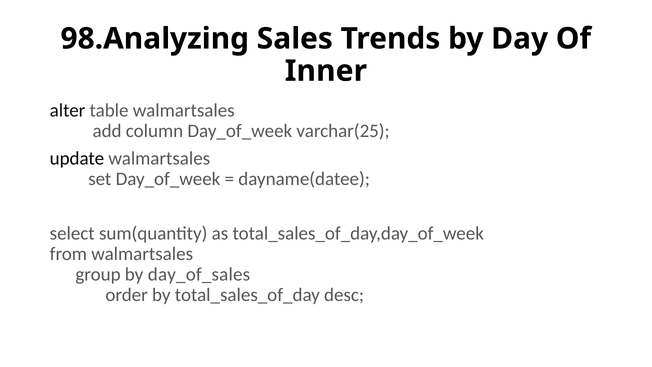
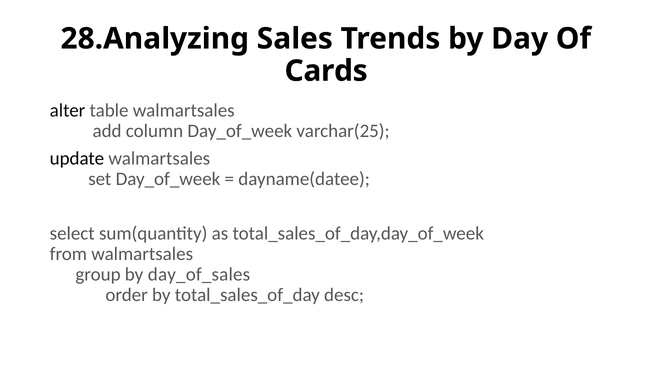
98.Analyzing: 98.Analyzing -> 28.Analyzing
Inner: Inner -> Cards
